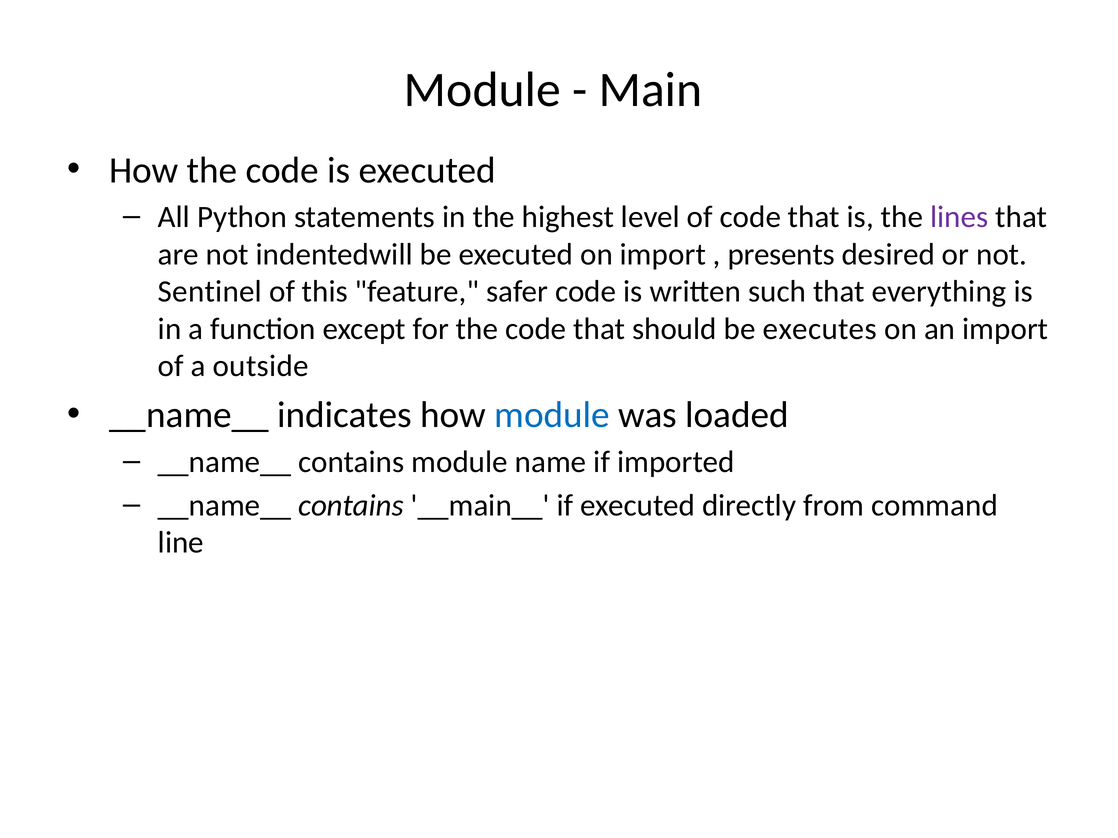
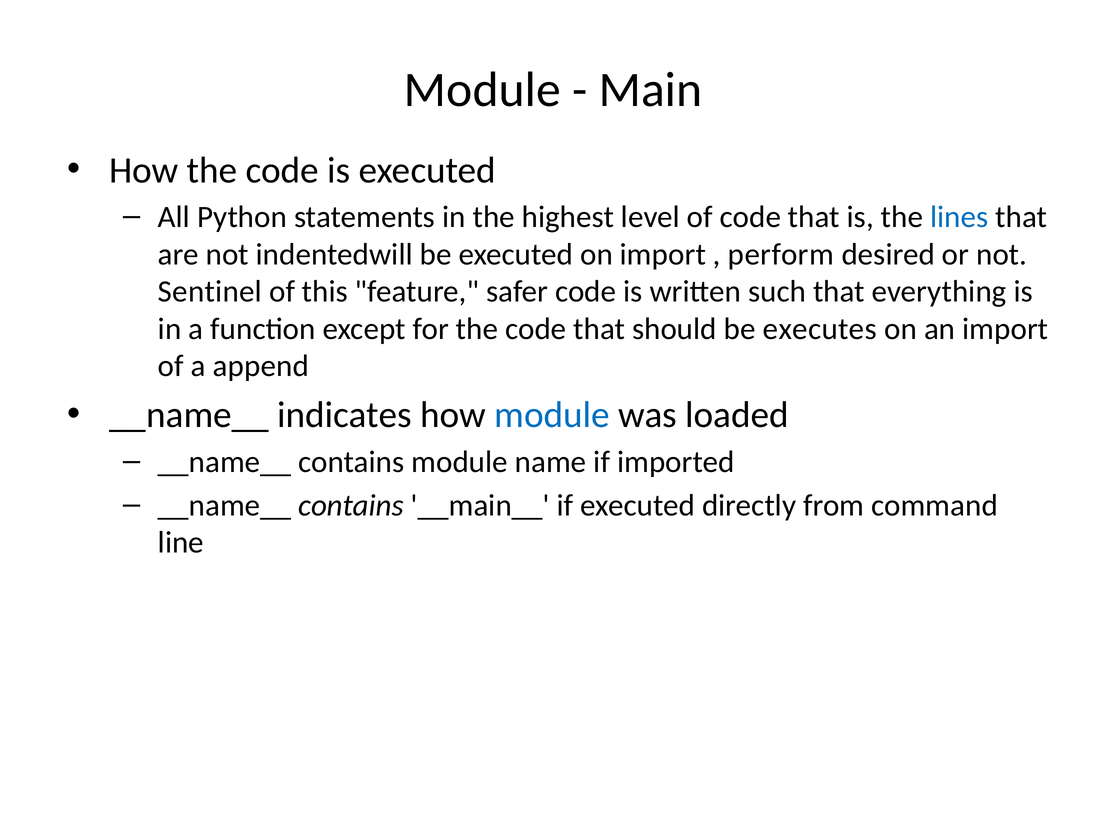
lines colour: purple -> blue
presents: presents -> perform
outside: outside -> append
